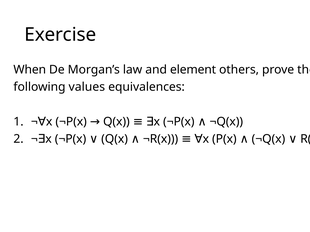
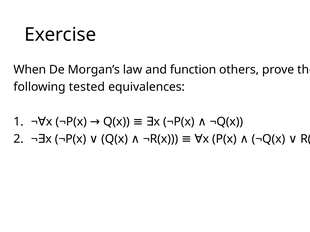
element: element -> function
values: values -> tested
